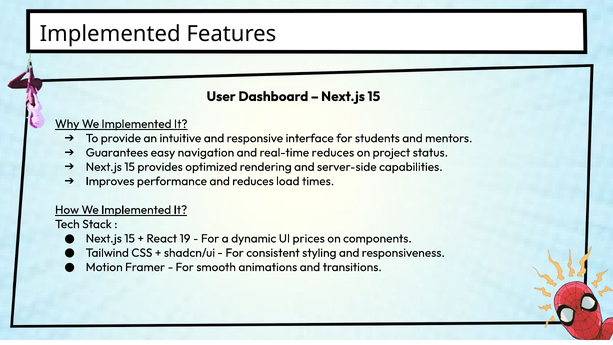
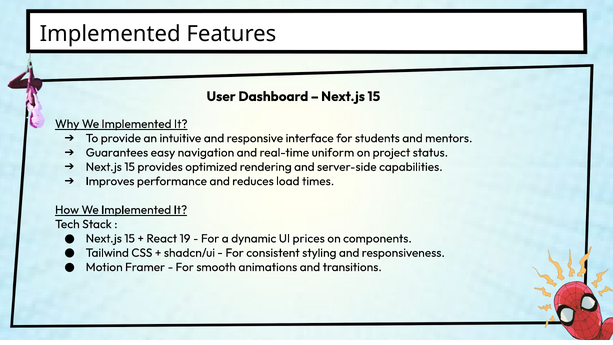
real-time reduces: reduces -> uniform
